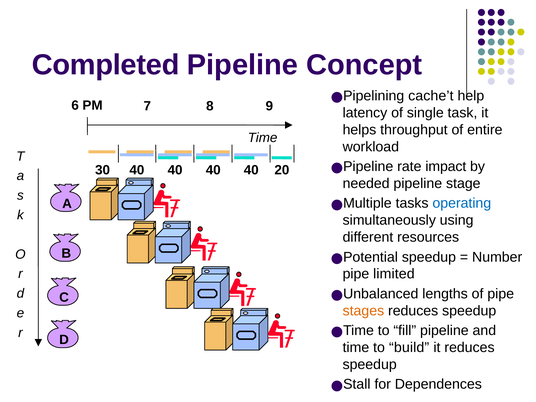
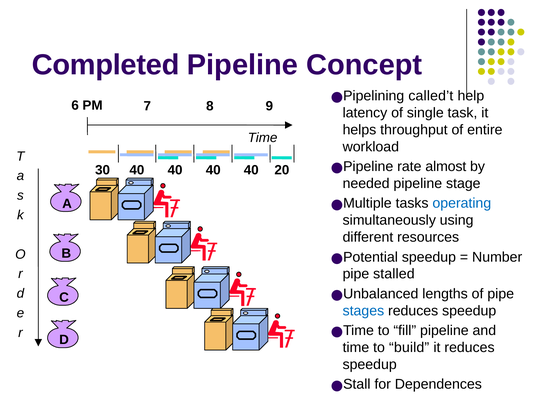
cache’t: cache’t -> called’t
impact: impact -> almost
limited: limited -> stalled
stages colour: orange -> blue
